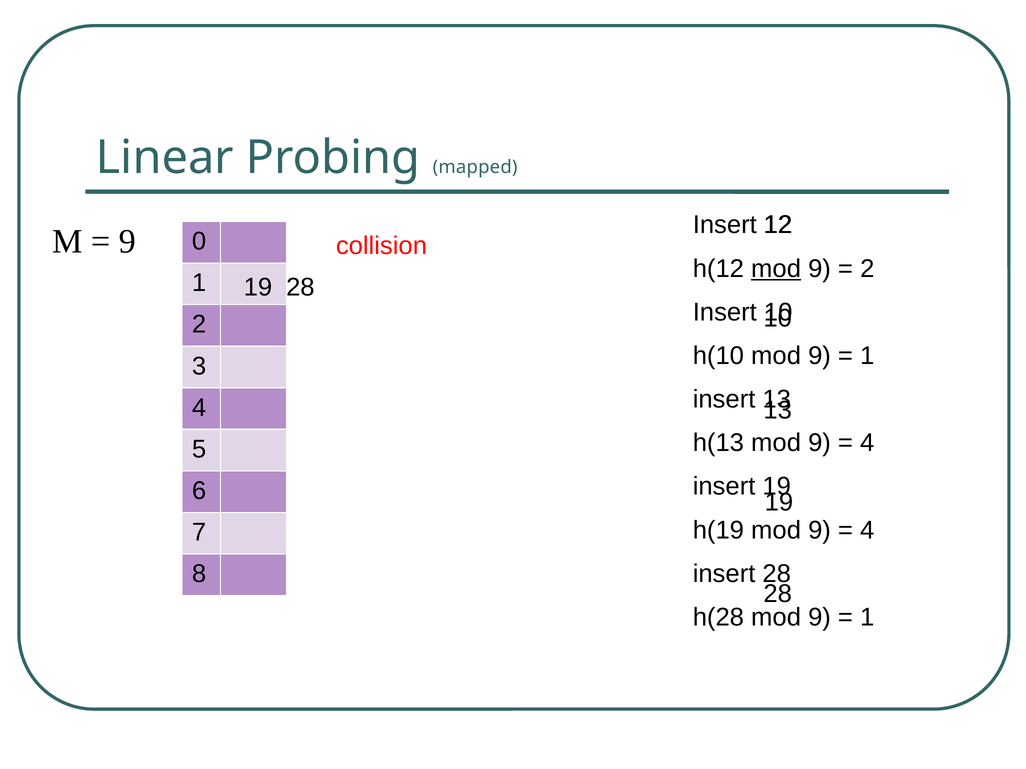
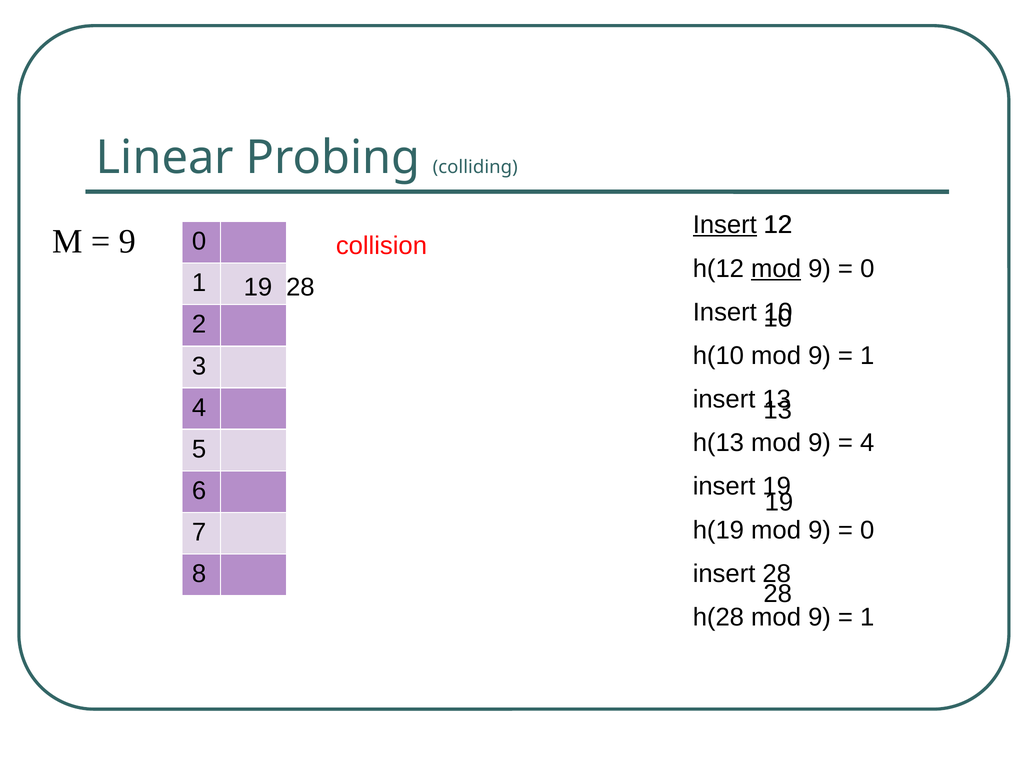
mapped: mapped -> colliding
Insert at (725, 225) underline: none -> present
2 at (867, 269): 2 -> 0
4 at (867, 530): 4 -> 0
